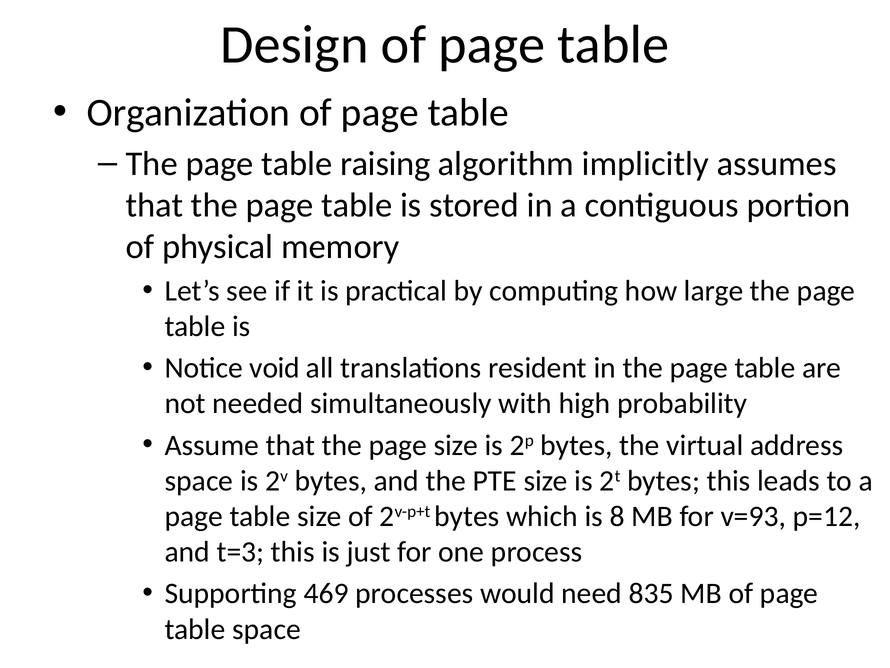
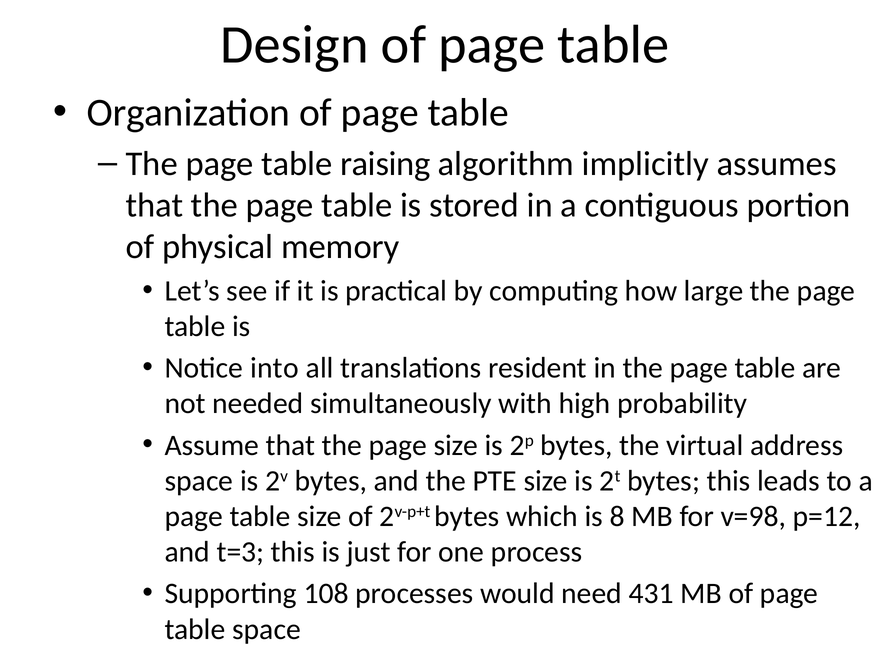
void: void -> into
v=93: v=93 -> v=98
469: 469 -> 108
835: 835 -> 431
